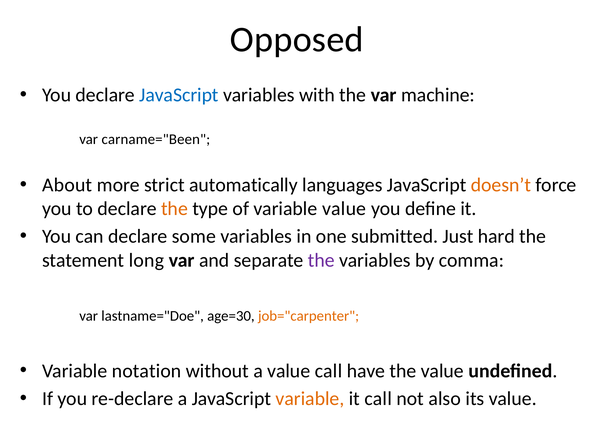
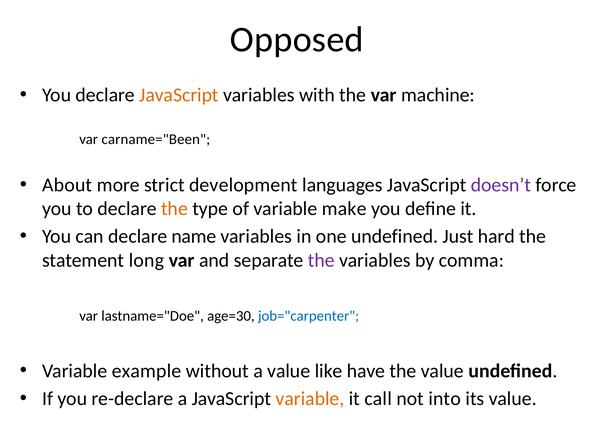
JavaScript at (179, 95) colour: blue -> orange
automatically: automatically -> development
doesn’t colour: orange -> purple
variable value: value -> make
some: some -> name
one submitted: submitted -> undefined
job="carpenter colour: orange -> blue
notation: notation -> example
value call: call -> like
also: also -> into
